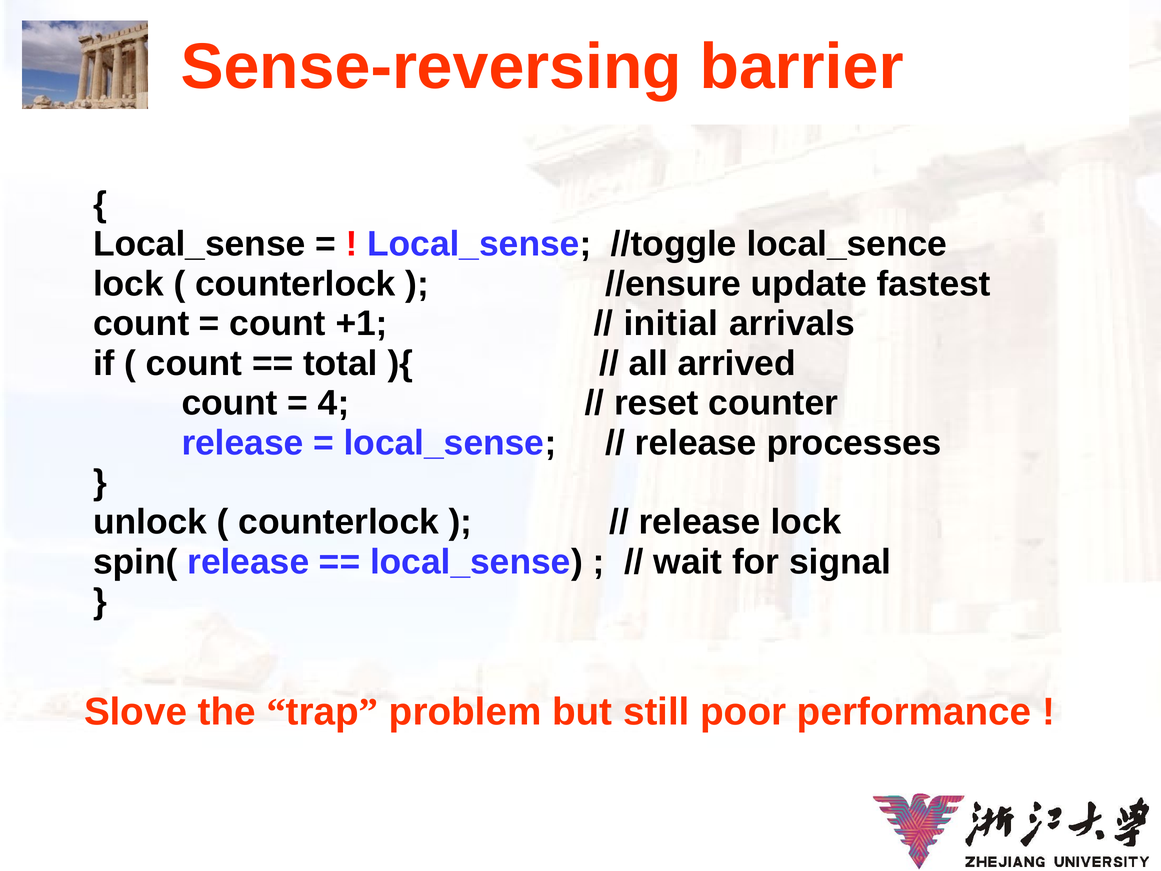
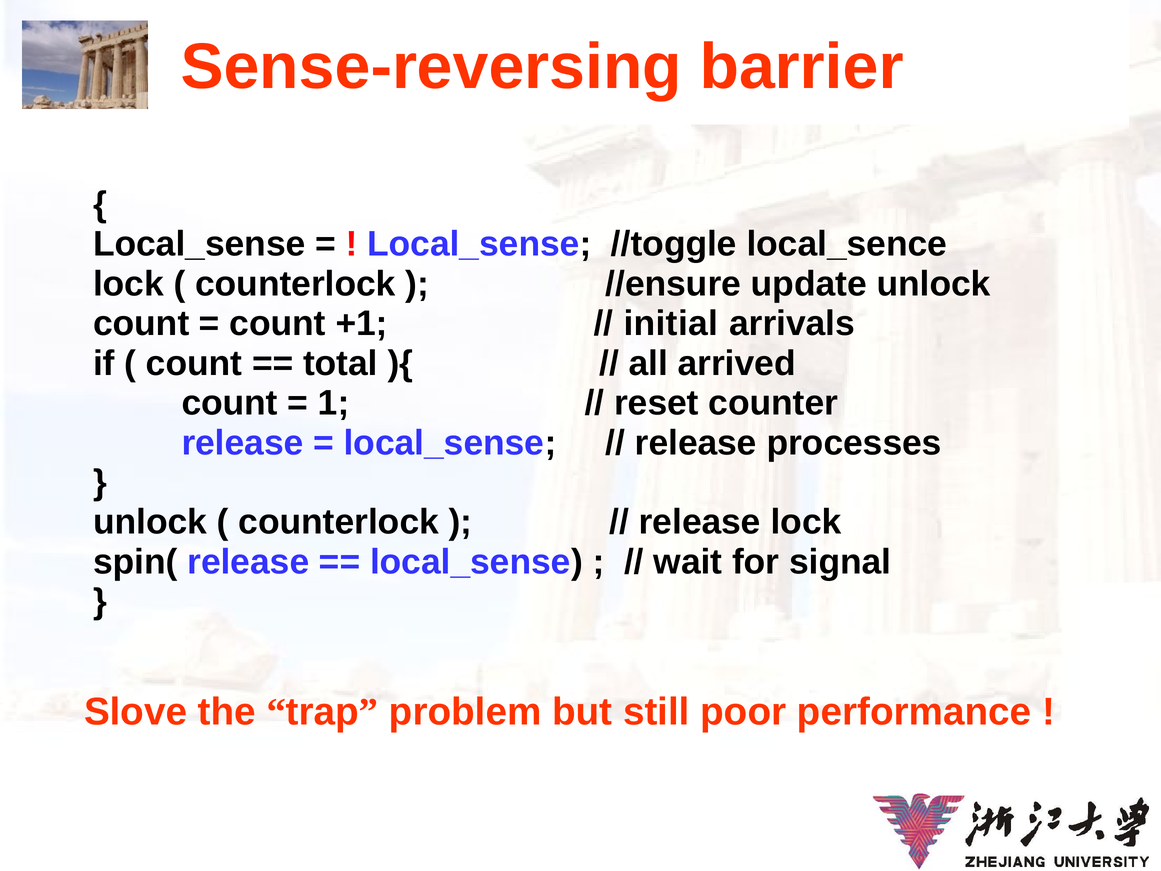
update fastest: fastest -> unlock
4: 4 -> 1
